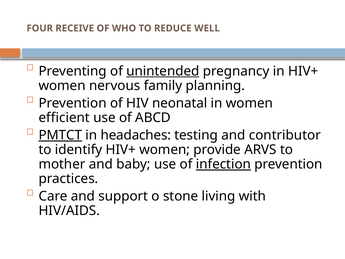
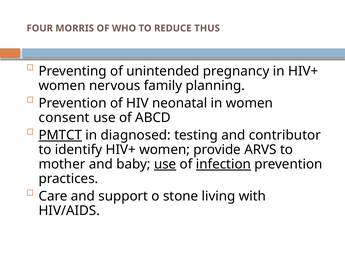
RECEIVE: RECEIVE -> MORRIS
WELL: WELL -> THUS
unintended underline: present -> none
efficient: efficient -> consent
headaches: headaches -> diagnosed
use at (165, 164) underline: none -> present
